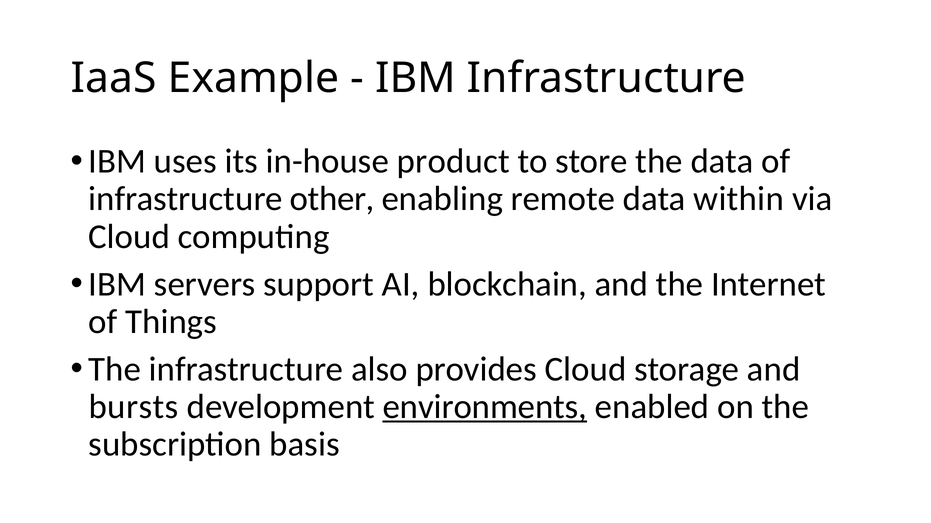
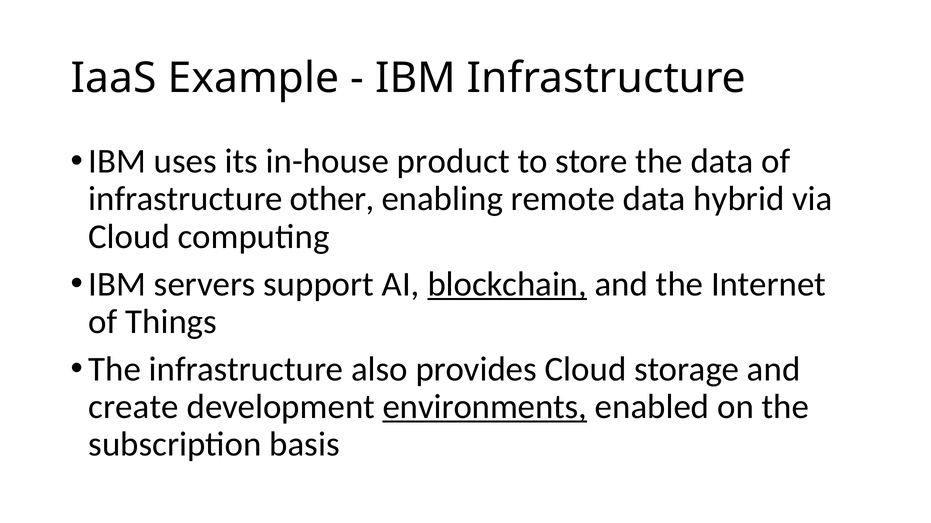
within: within -> hybrid
blockchain underline: none -> present
bursts: bursts -> create
